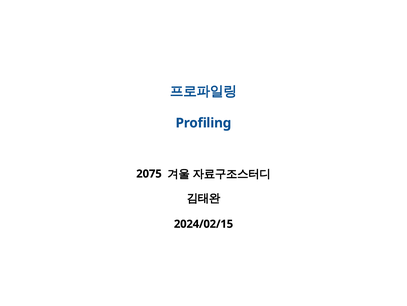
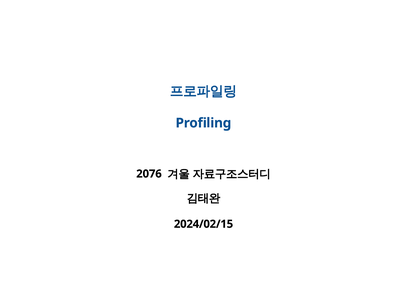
2075: 2075 -> 2076
